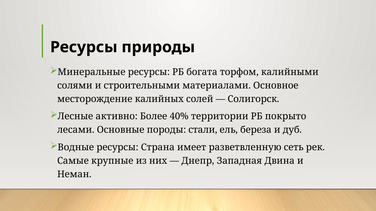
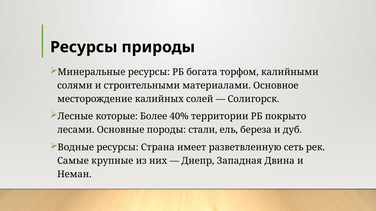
активно: активно -> которые
